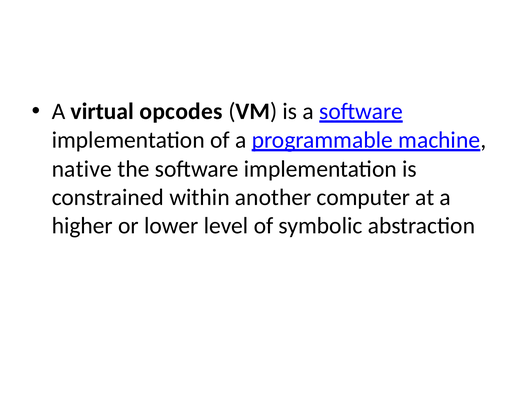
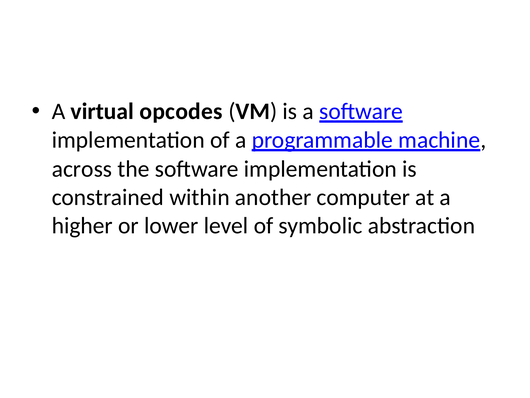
native: native -> across
